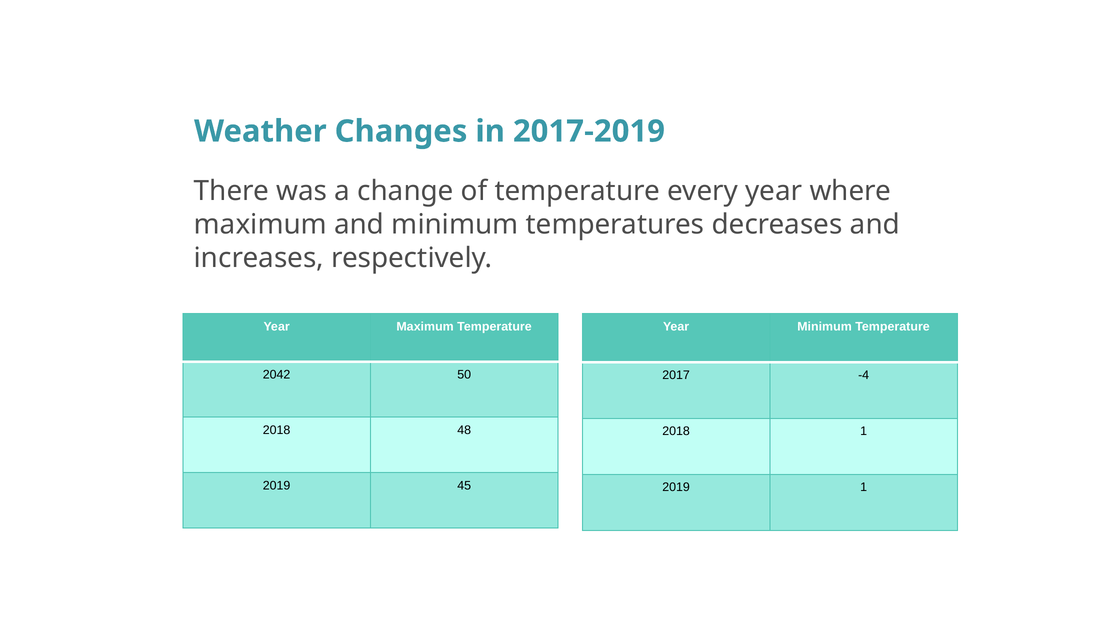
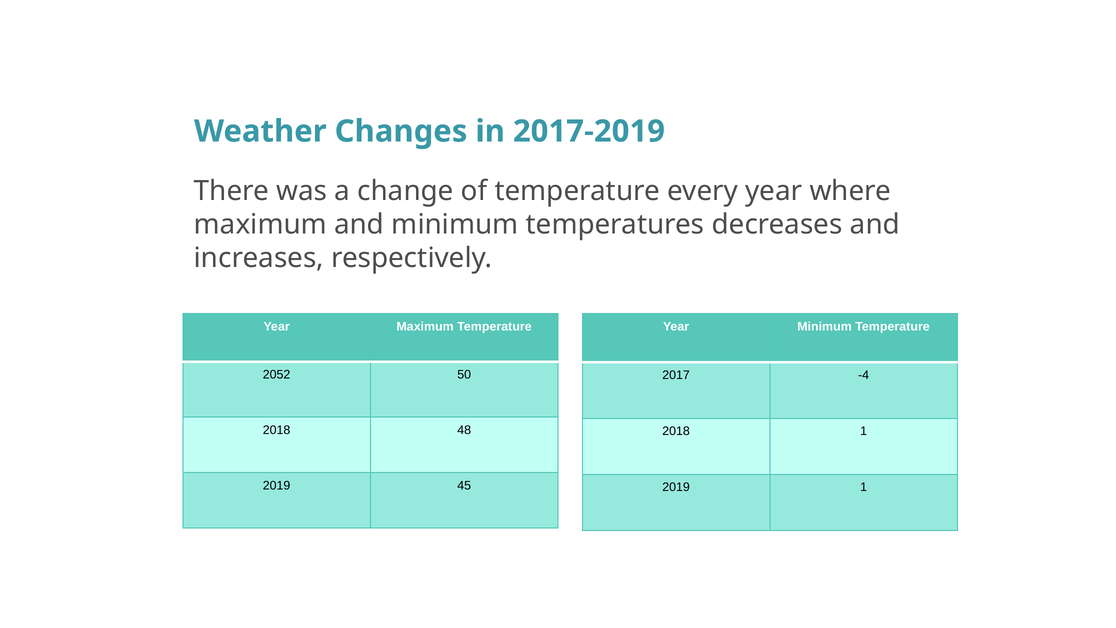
2042: 2042 -> 2052
